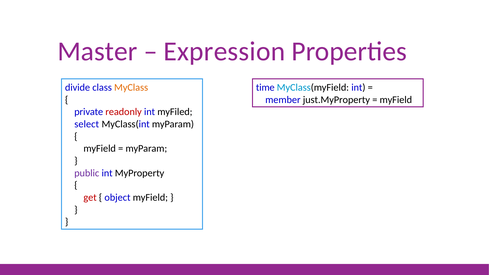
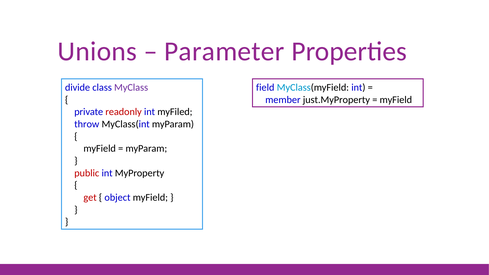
Master: Master -> Unions
Expression: Expression -> Parameter
MyClass colour: orange -> purple
time: time -> field
select: select -> throw
public colour: purple -> red
